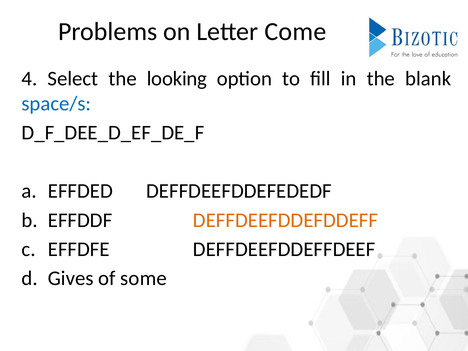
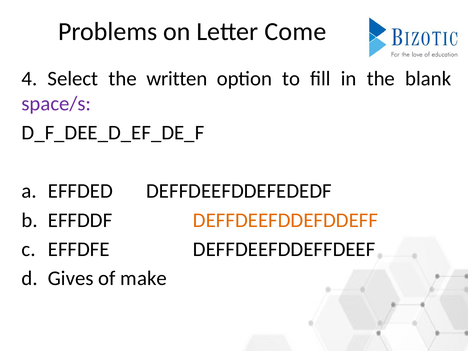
looking: looking -> written
space/s colour: blue -> purple
some: some -> make
